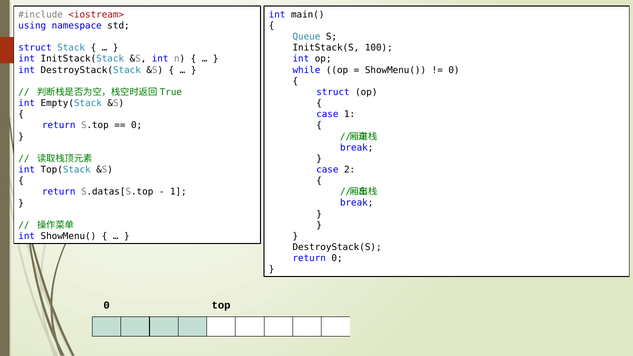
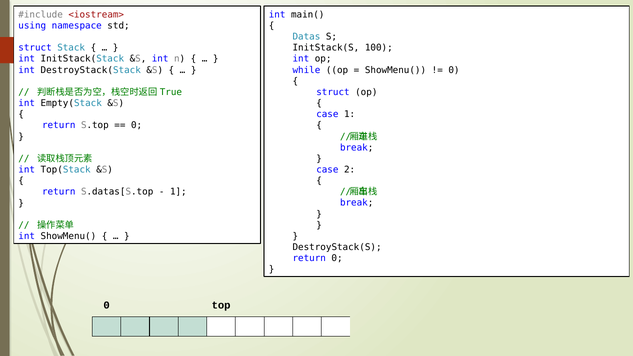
Queue: Queue -> Datas
